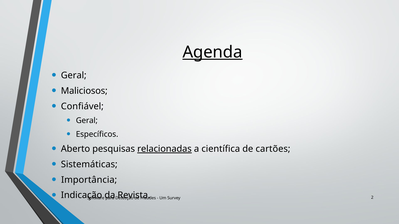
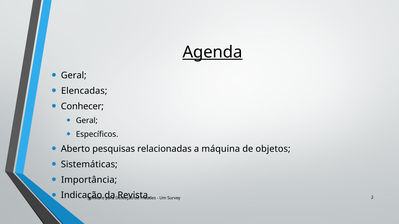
Maliciosos: Maliciosos -> Elencadas
Confiável: Confiável -> Conhecer
relacionadas underline: present -> none
científica: científica -> máquina
cartões: cartões -> objetos
